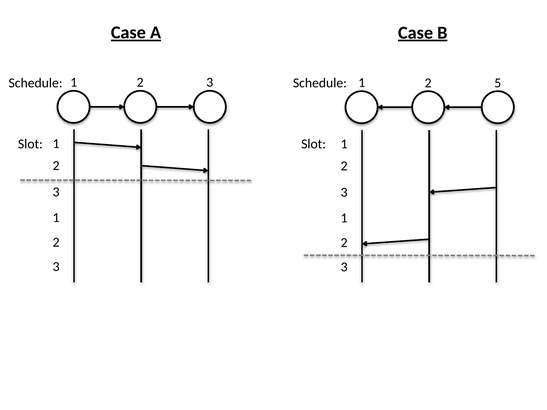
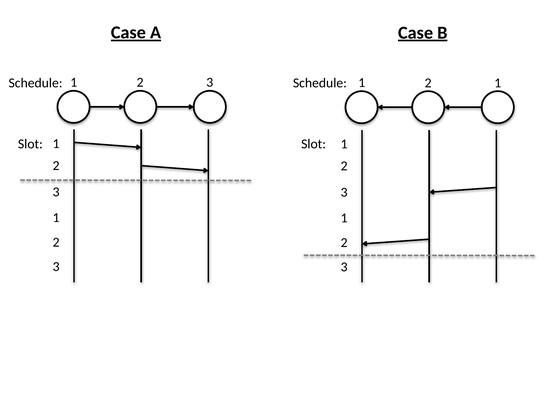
5 at (498, 83): 5 -> 1
